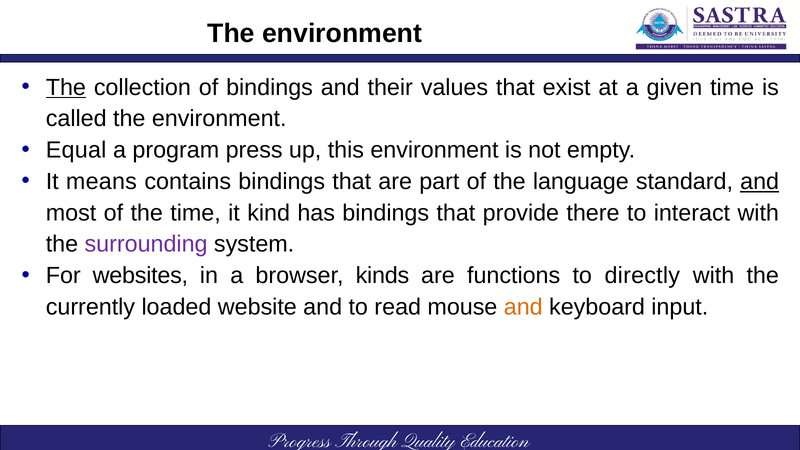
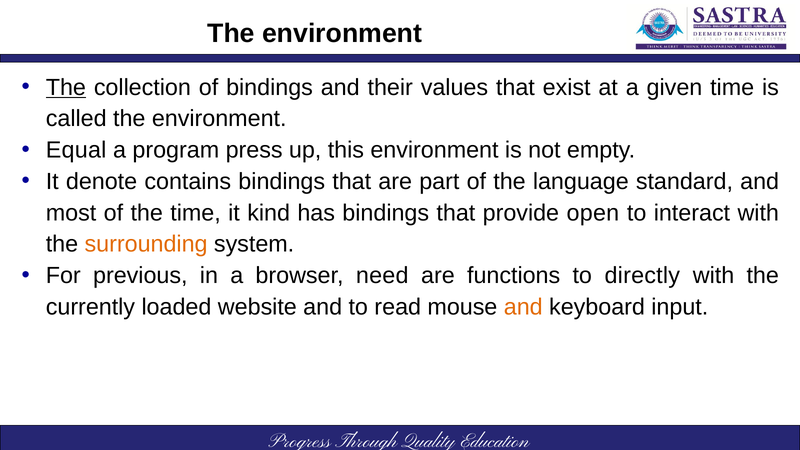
means: means -> denote
and at (760, 182) underline: present -> none
there: there -> open
surrounding colour: purple -> orange
websites: websites -> previous
kinds: kinds -> need
